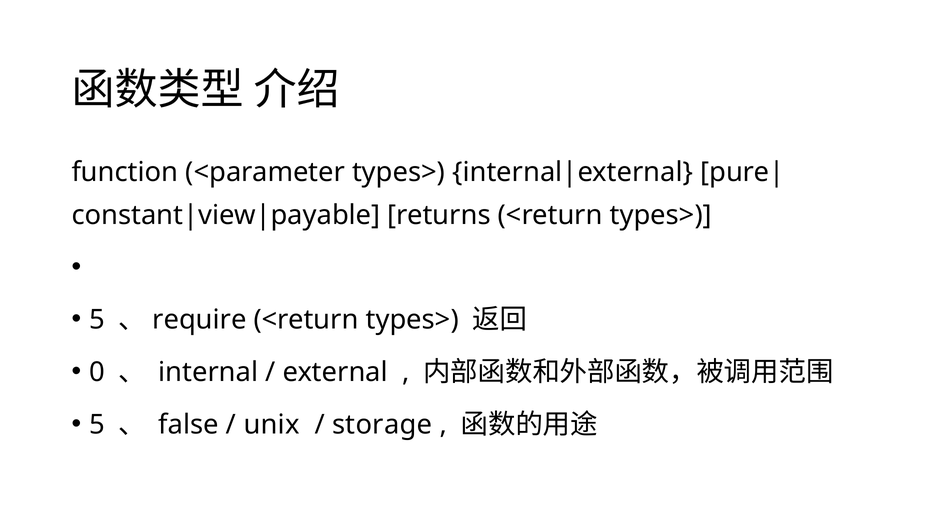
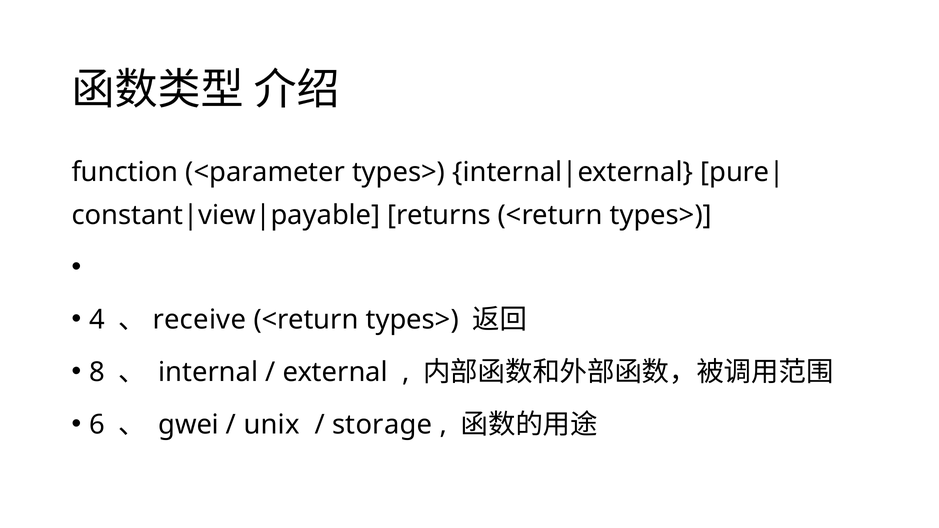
5 at (97, 320): 5 -> 4
require: require -> receive
0: 0 -> 8
5 at (97, 425): 5 -> 6
false: false -> gwei
